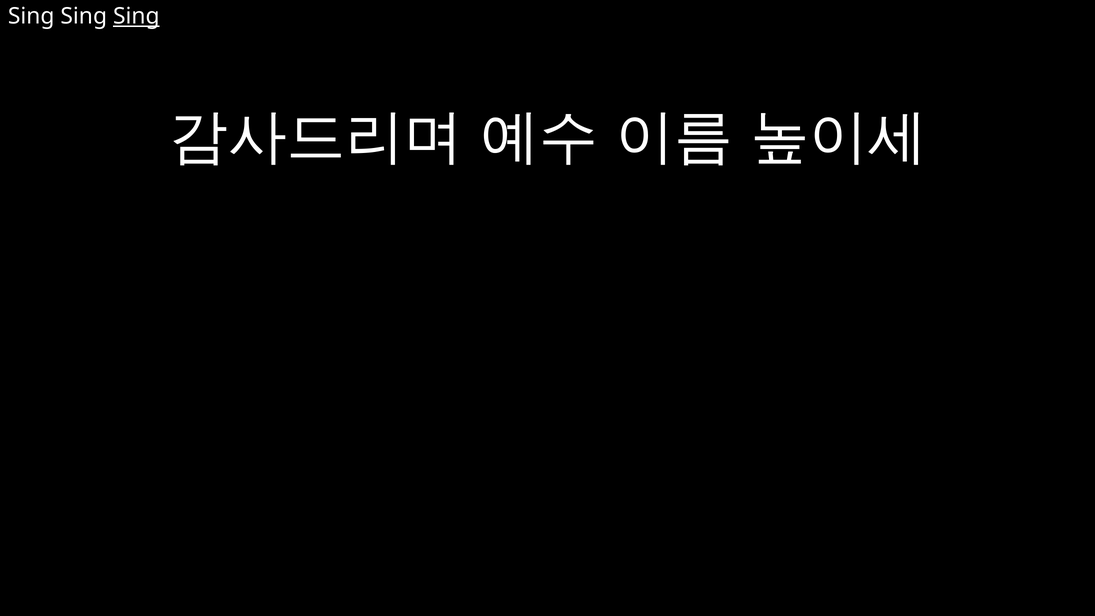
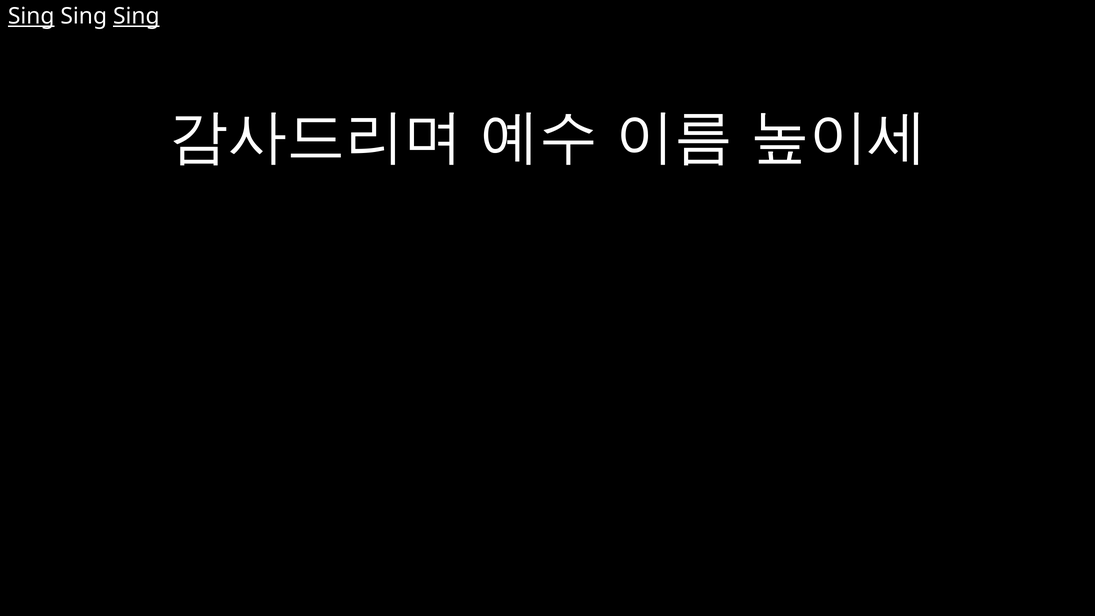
Sing at (31, 16) underline: none -> present
